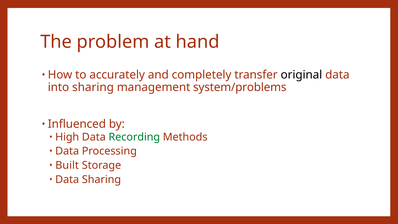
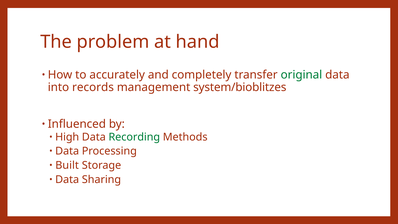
original colour: black -> green
into sharing: sharing -> records
system/problems: system/problems -> system/bioblitzes
